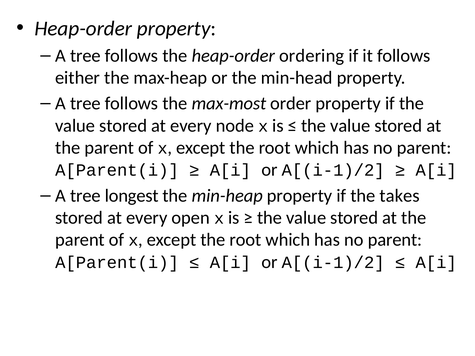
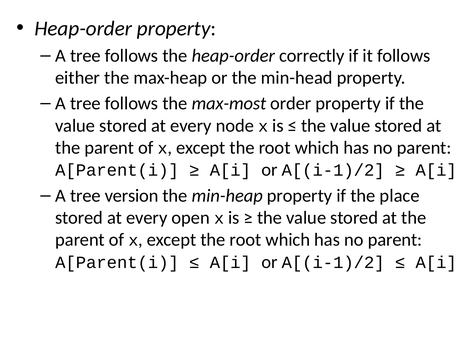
ordering: ordering -> correctly
longest: longest -> version
takes: takes -> place
